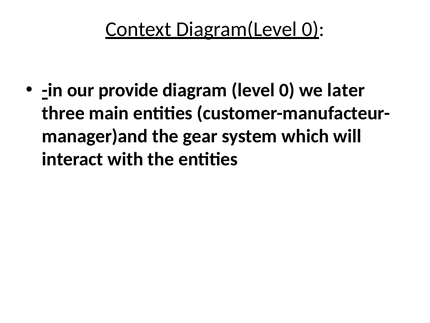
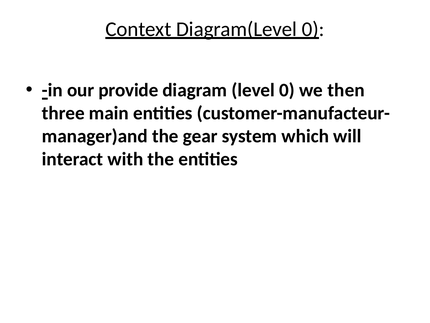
later: later -> then
